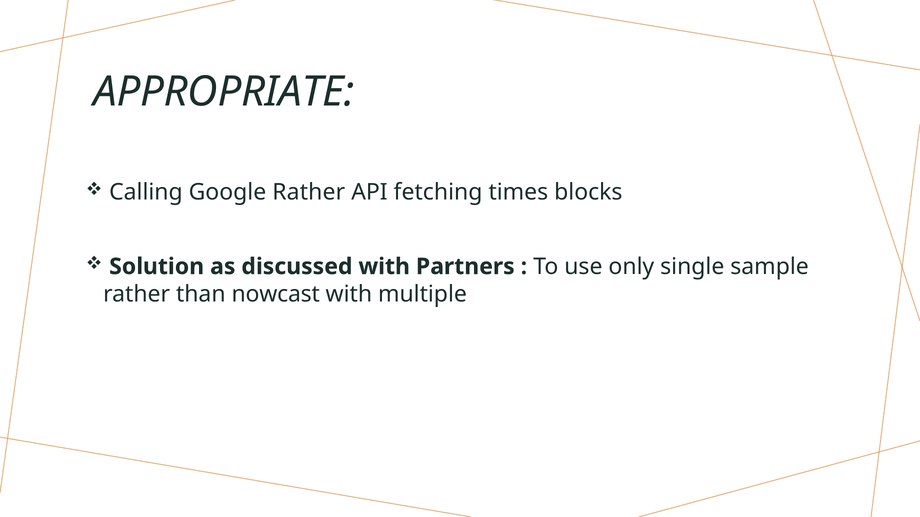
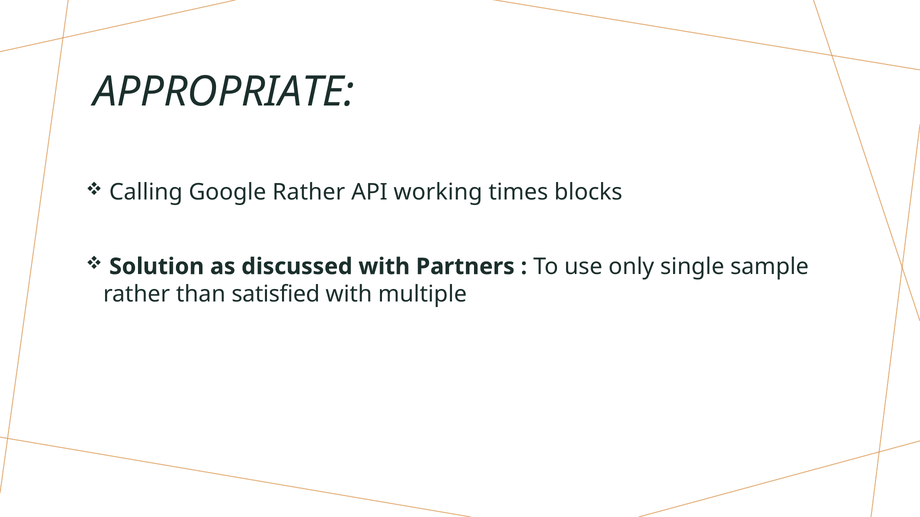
fetching: fetching -> working
nowcast: nowcast -> satisfied
